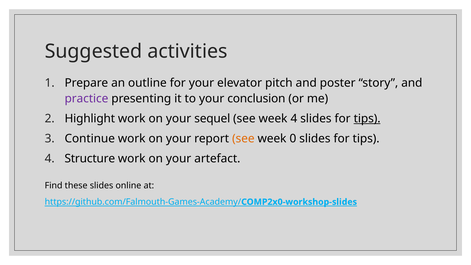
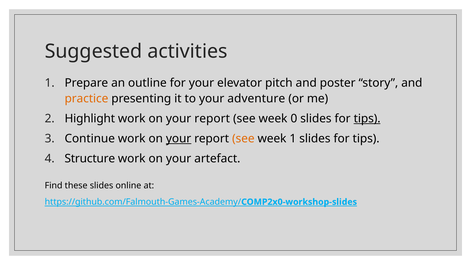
practice colour: purple -> orange
conclusion: conclusion -> adventure
sequel at (212, 119): sequel -> report
week 4: 4 -> 0
your at (179, 139) underline: none -> present
week 0: 0 -> 1
